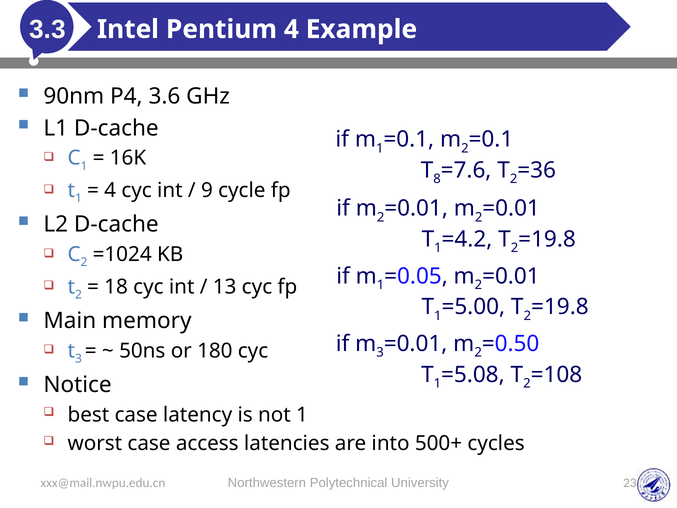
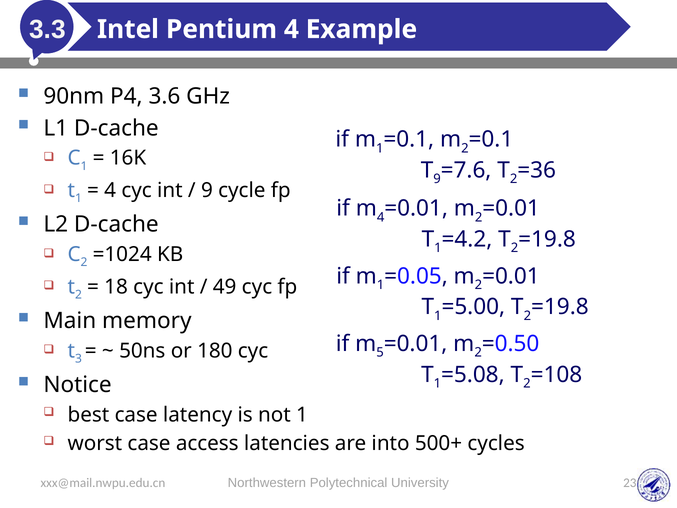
8 at (437, 179): 8 -> 9
2 at (381, 217): 2 -> 4
13: 13 -> 49
3 at (380, 353): 3 -> 5
